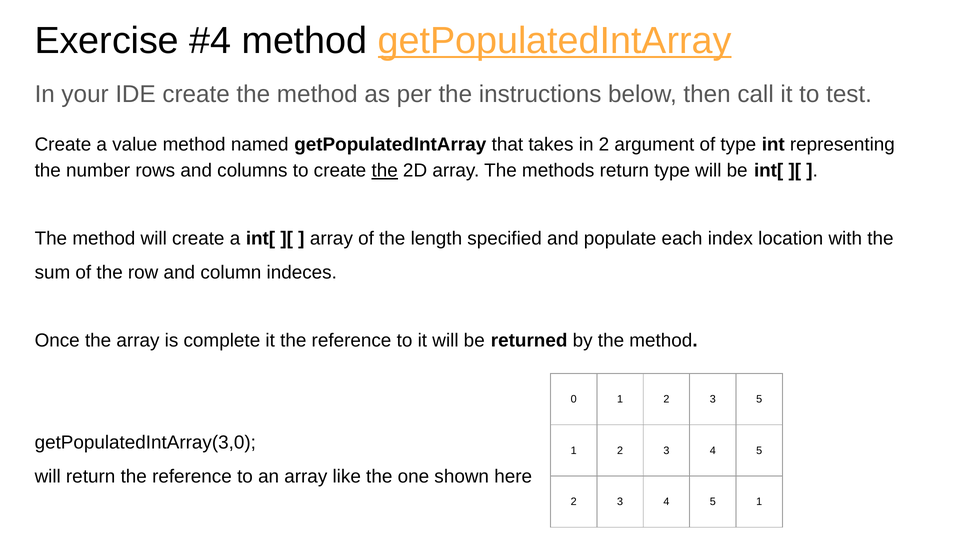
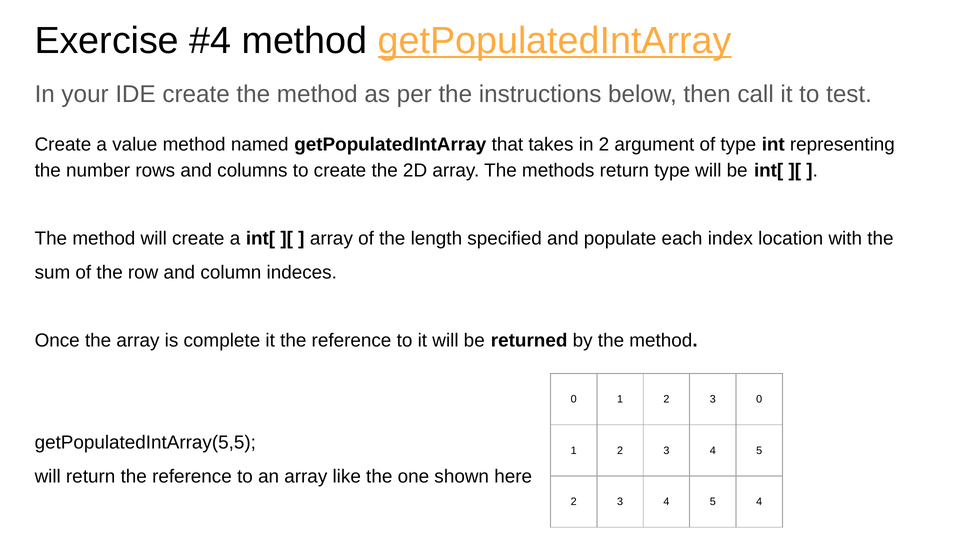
the at (385, 171) underline: present -> none
3 5: 5 -> 0
getPopulatedIntArray(3,0: getPopulatedIntArray(3,0 -> getPopulatedIntArray(5,5
4 5 1: 1 -> 4
